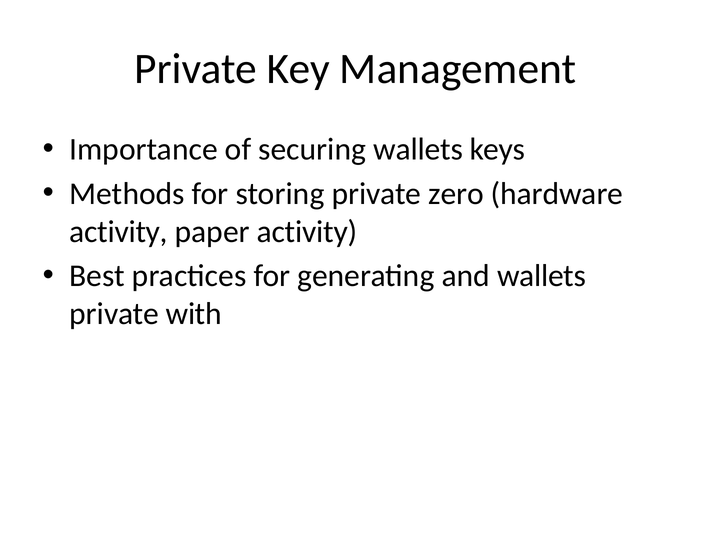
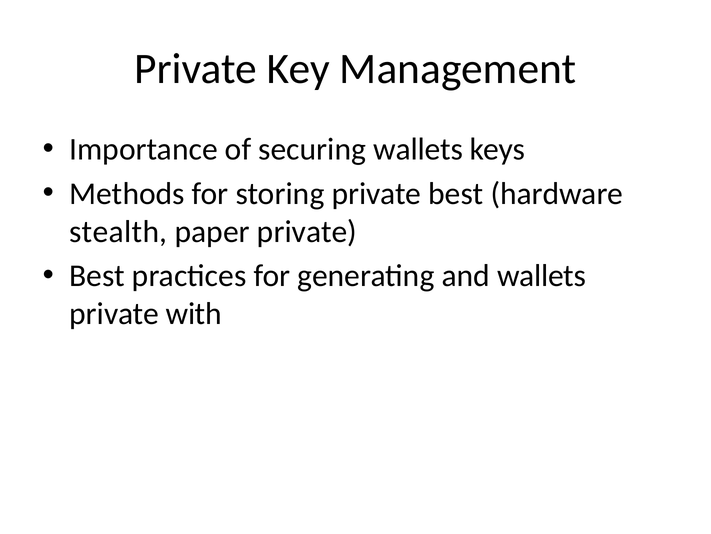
private zero: zero -> best
activity at (119, 231): activity -> stealth
paper activity: activity -> private
